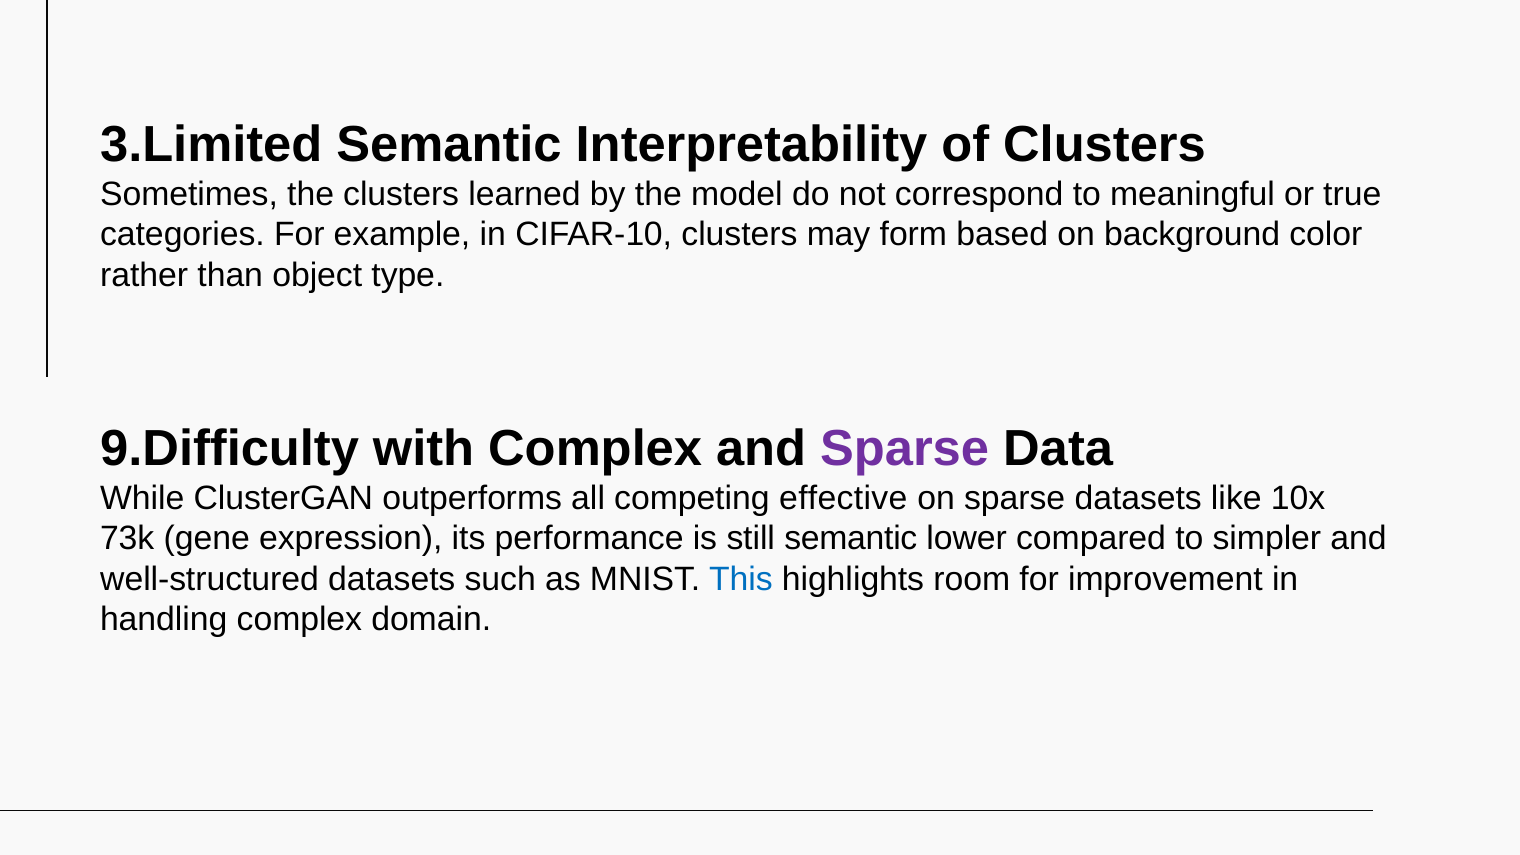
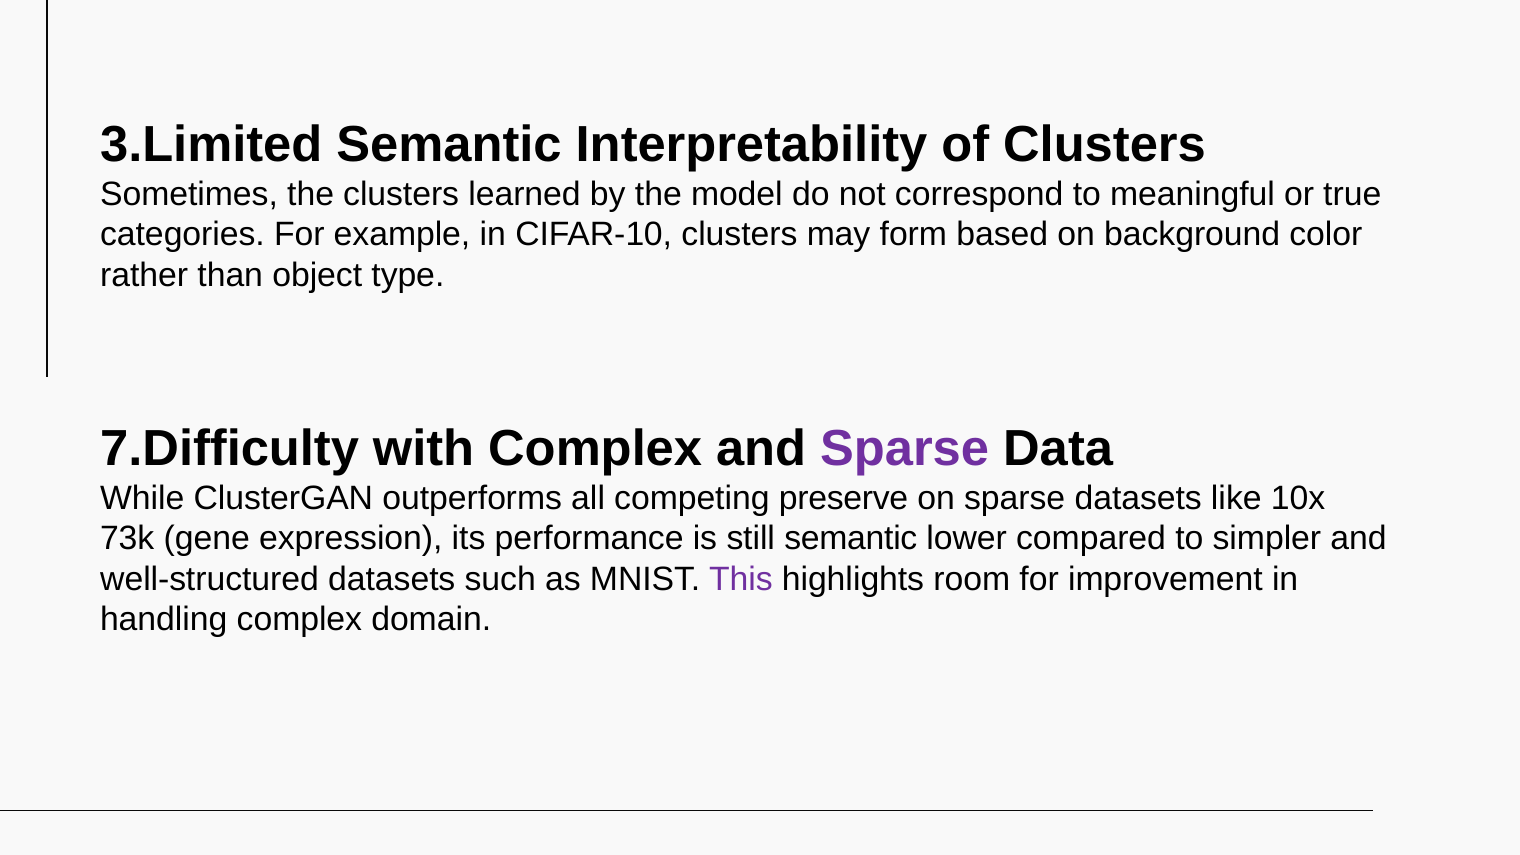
9.Difficulty: 9.Difficulty -> 7.Difficulty
effective: effective -> preserve
This colour: blue -> purple
